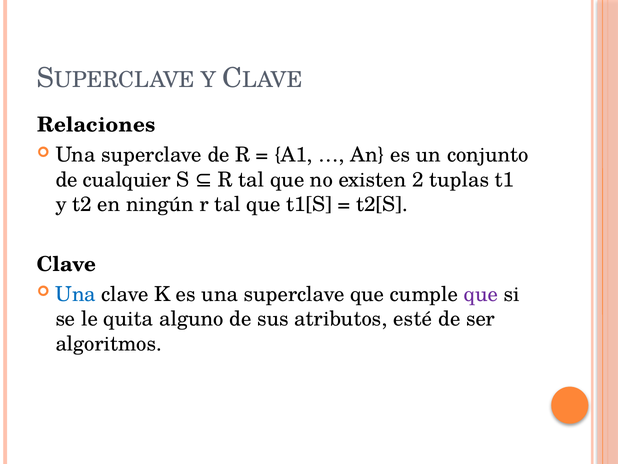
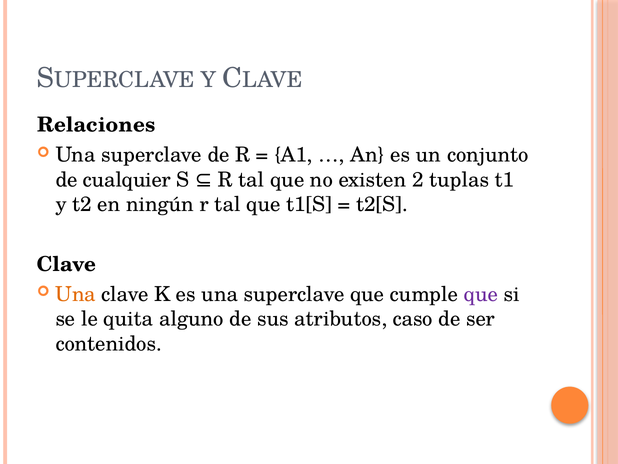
Una at (76, 294) colour: blue -> orange
esté: esté -> caso
algoritmos: algoritmos -> contenidos
